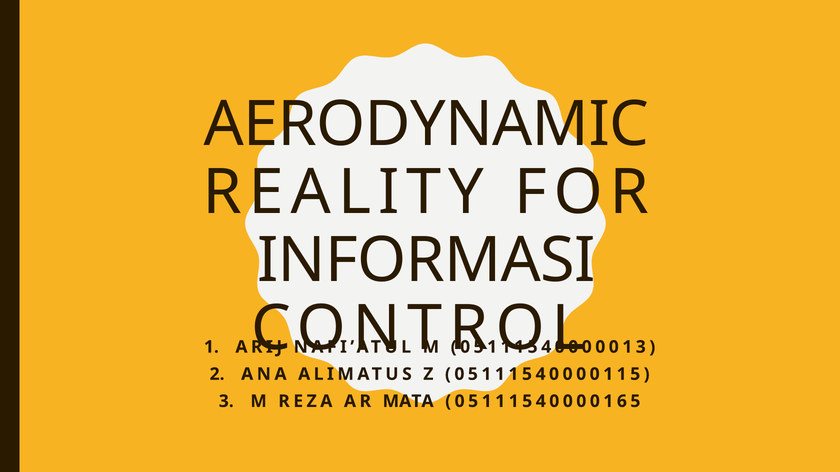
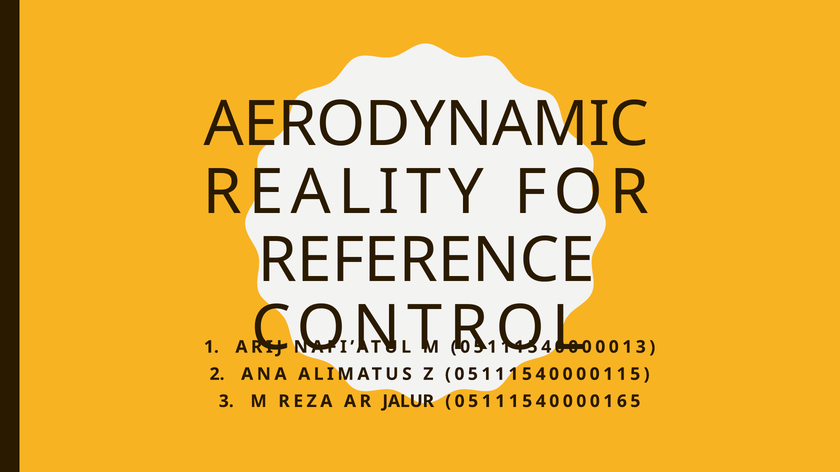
INFORMASI: INFORMASI -> REFERENCE
MATA: MATA -> JALUR
